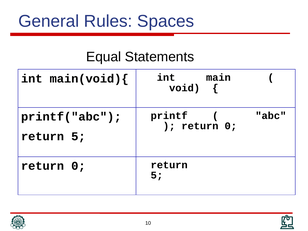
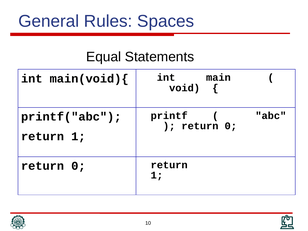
5 at (78, 136): 5 -> 1
5 at (157, 175): 5 -> 1
